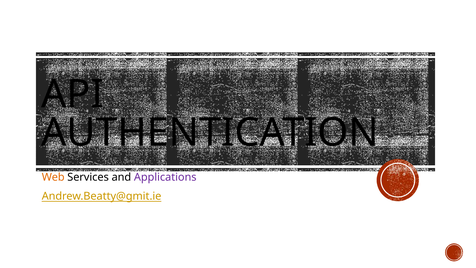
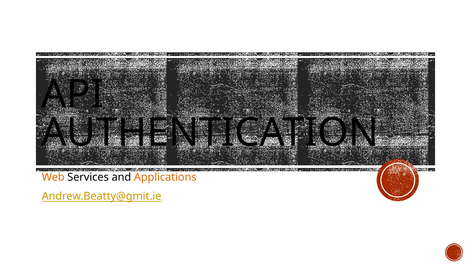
Applications colour: purple -> orange
